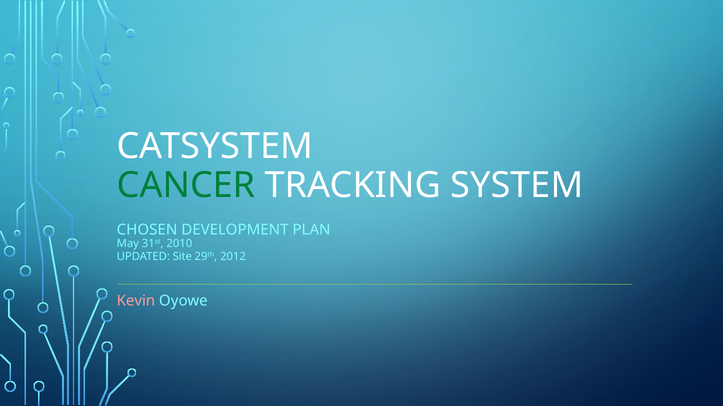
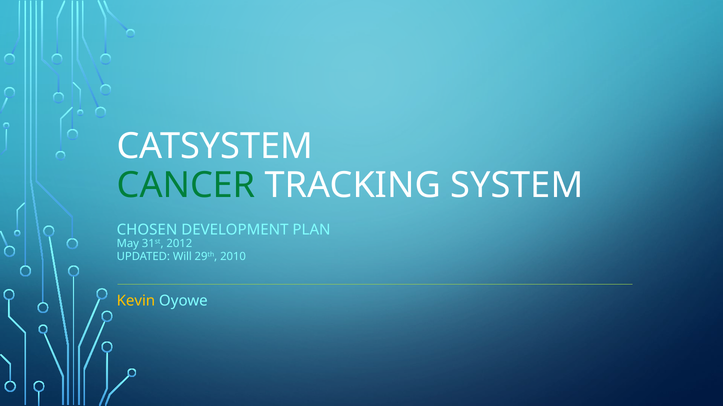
2010: 2010 -> 2012
Site: Site -> Will
2012: 2012 -> 2010
Kevin colour: pink -> yellow
